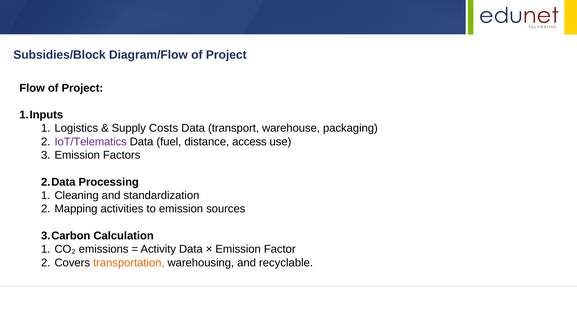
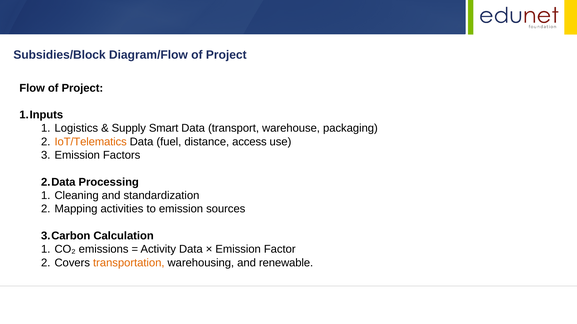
Costs: Costs -> Smart
IoT/Telematics colour: purple -> orange
recyclable: recyclable -> renewable
